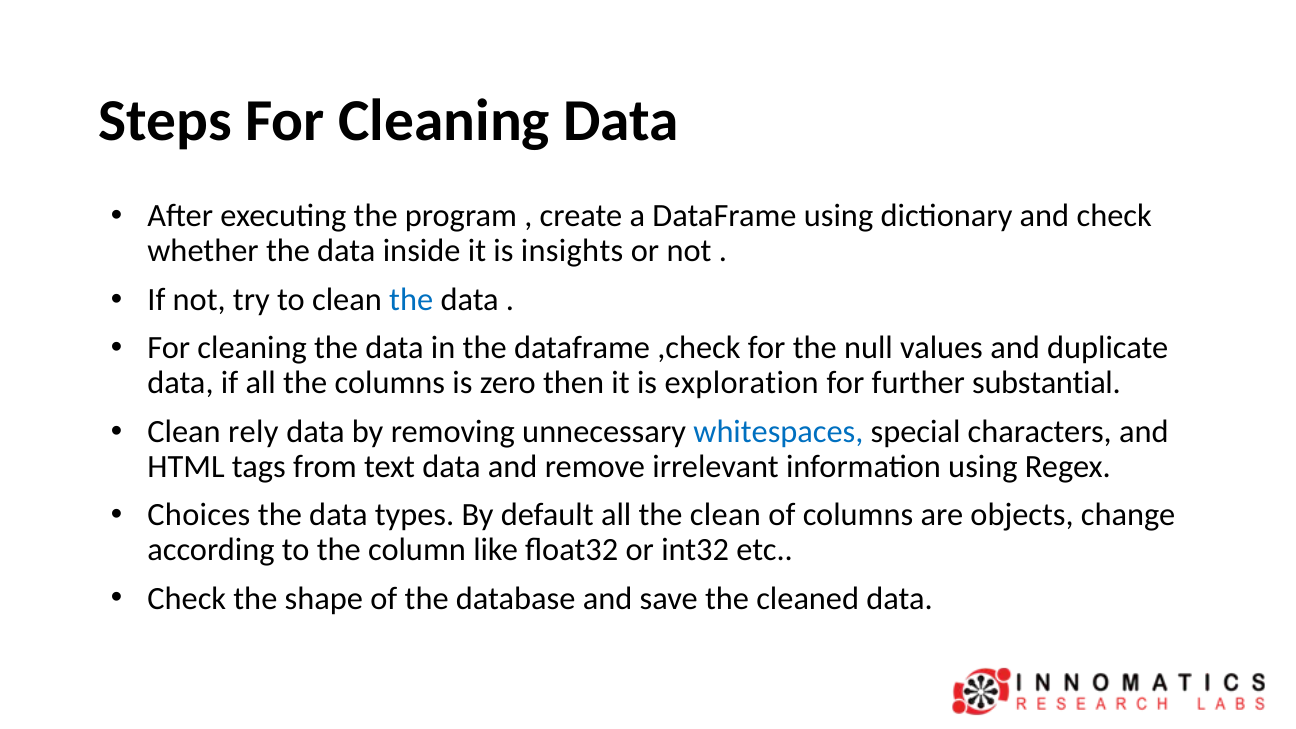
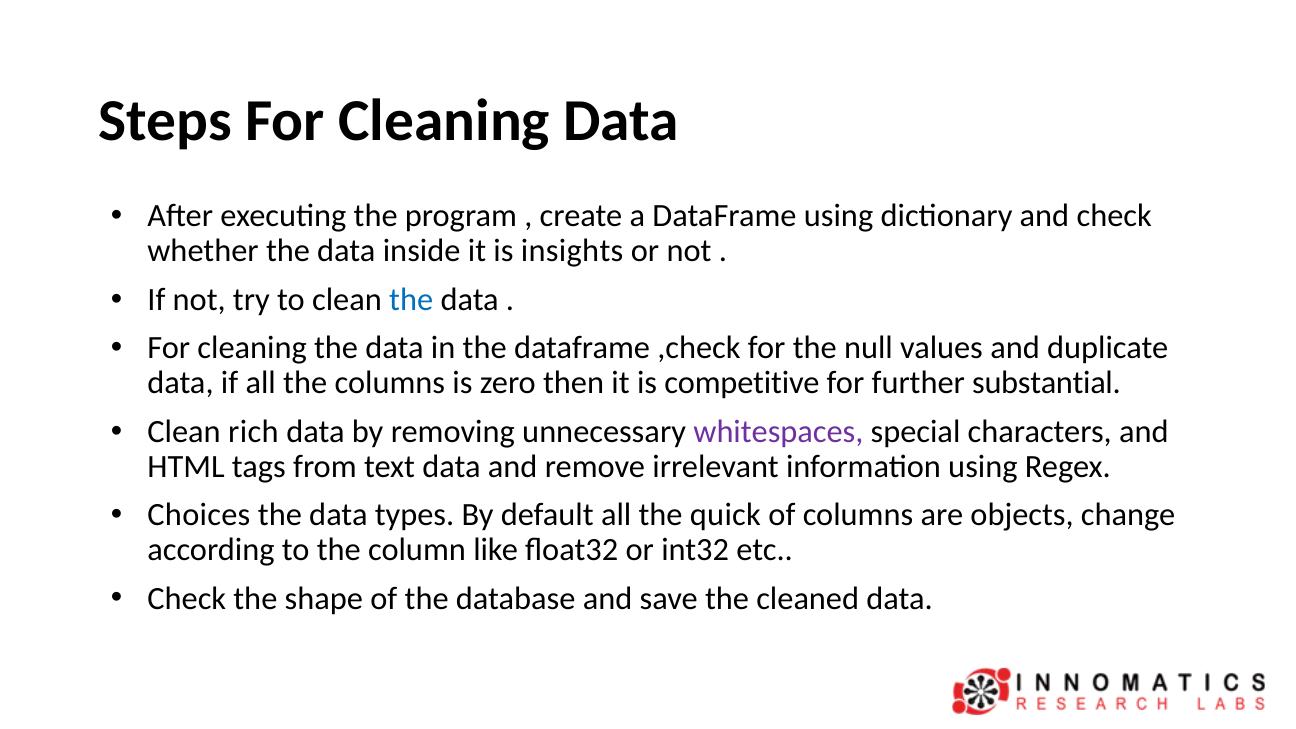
exploration: exploration -> competitive
rely: rely -> rich
whitespaces colour: blue -> purple
the clean: clean -> quick
